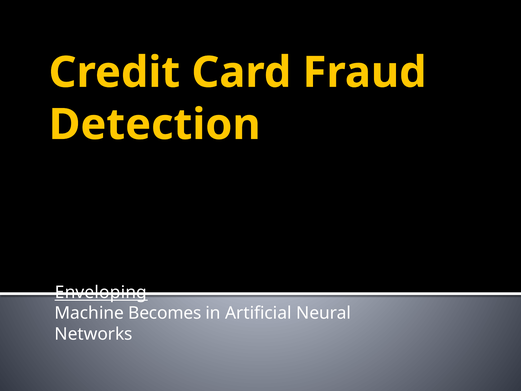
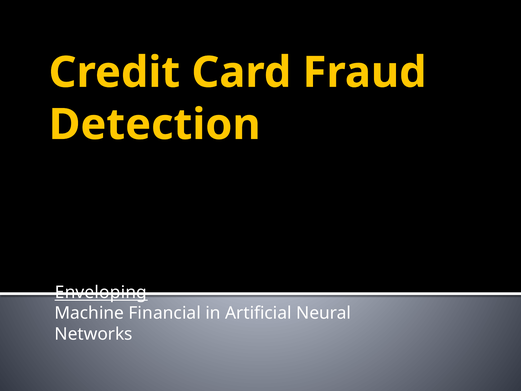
Becomes: Becomes -> Financial
